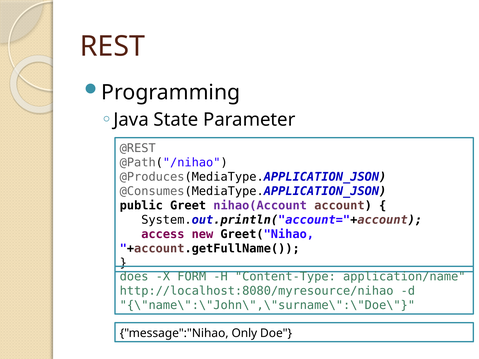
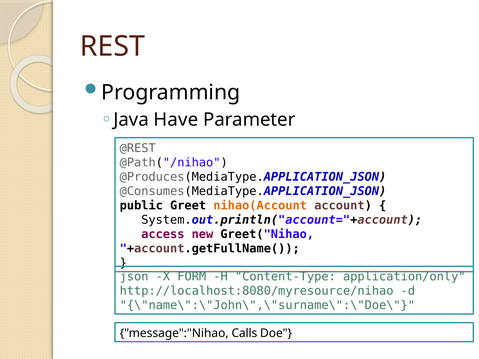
State: State -> Have
nihao(Account colour: purple -> orange
does: does -> json
application/name: application/name -> application/only
Only: Only -> Calls
